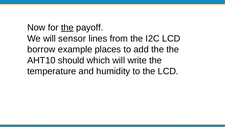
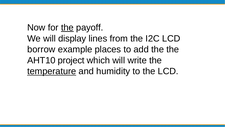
sensor: sensor -> display
should: should -> project
temperature underline: none -> present
